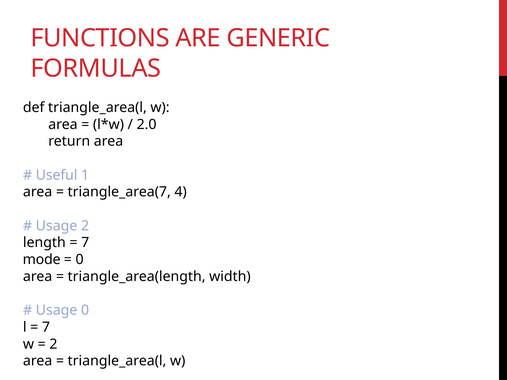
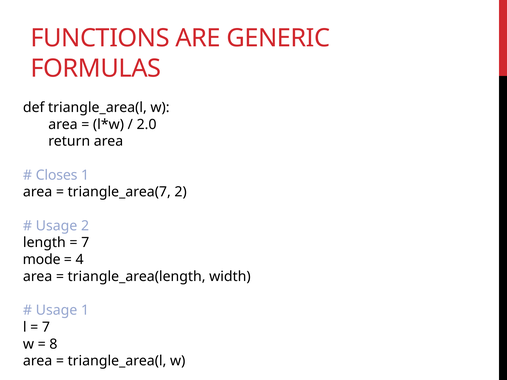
Useful: Useful -> Closes
triangle_area(7 4: 4 -> 2
0 at (80, 260): 0 -> 4
Usage 0: 0 -> 1
2 at (53, 344): 2 -> 8
